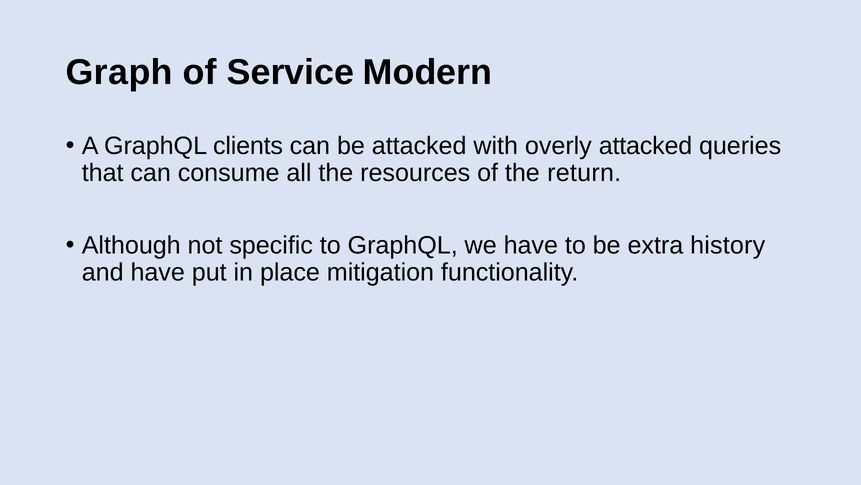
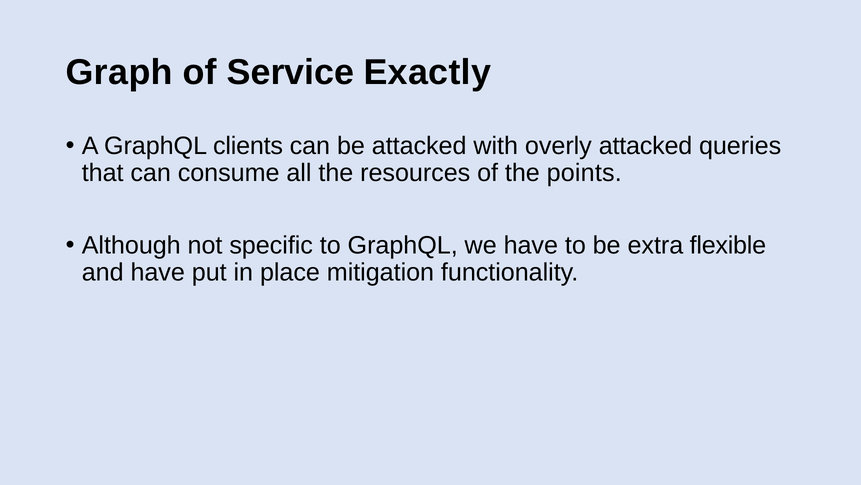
Modern: Modern -> Exactly
return: return -> points
history: history -> flexible
